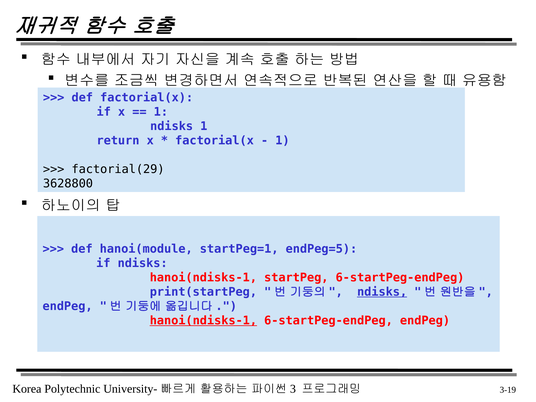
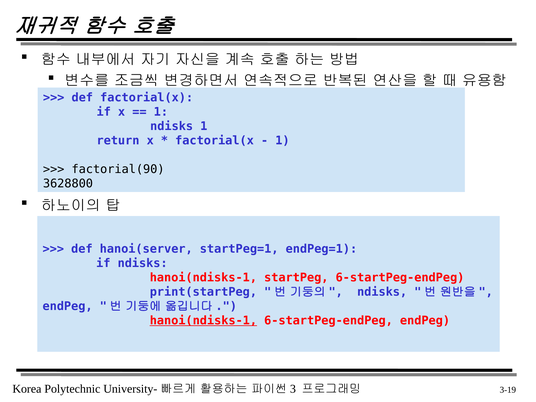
factorial(29: factorial(29 -> factorial(90
hanoi(module: hanoi(module -> hanoi(server
endPeg=5: endPeg=5 -> endPeg=1
ndisks at (382, 292) underline: present -> none
